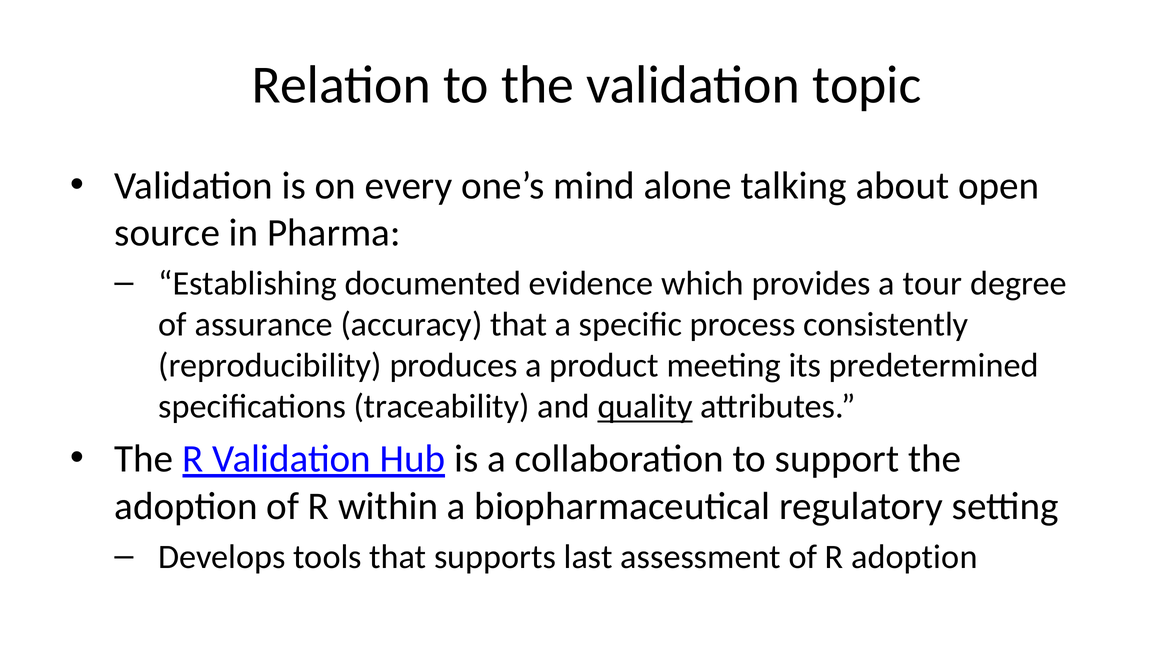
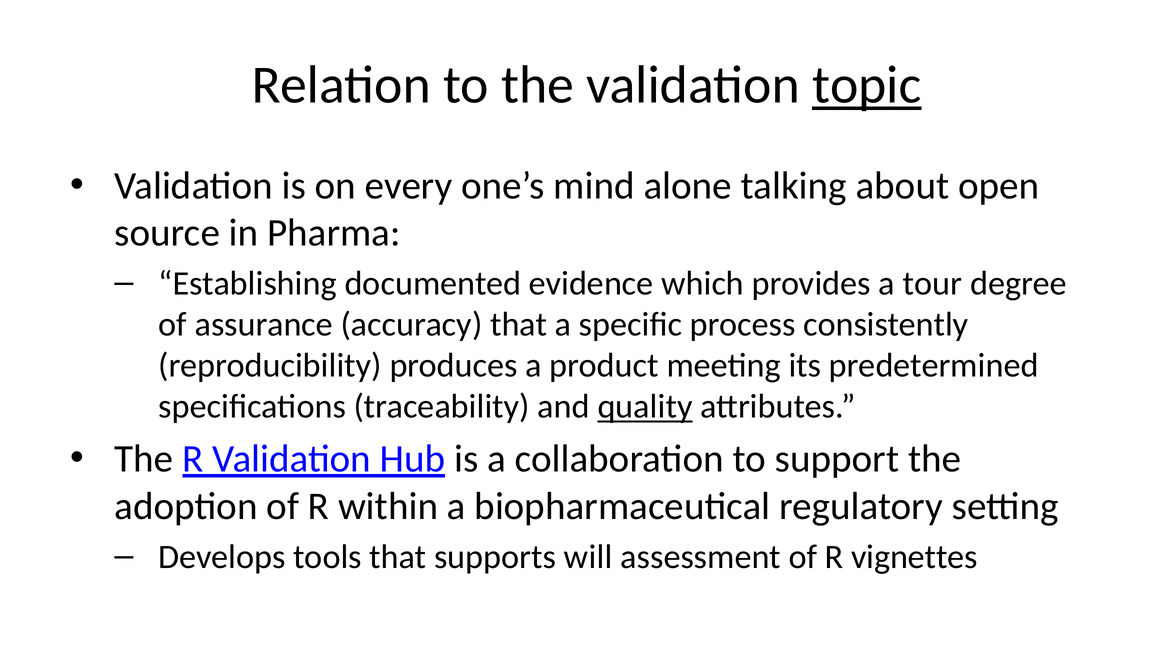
topic underline: none -> present
last: last -> will
R adoption: adoption -> vignettes
